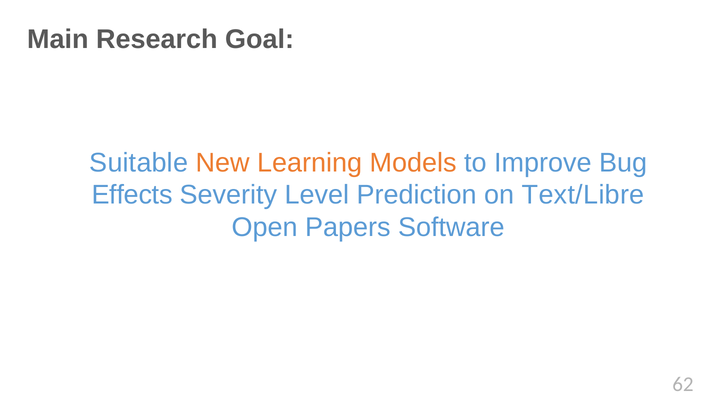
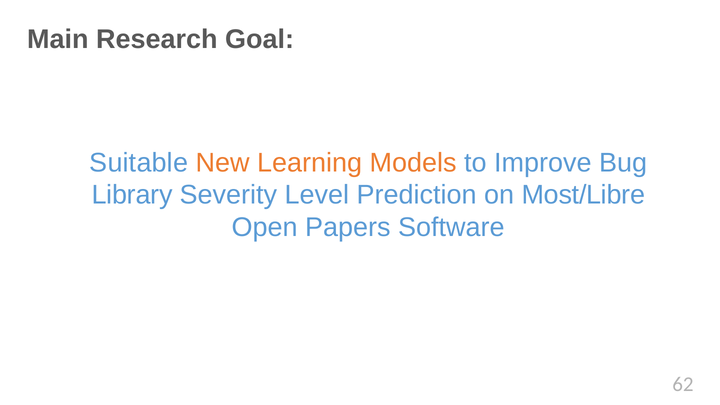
Effects: Effects -> Library
Text/Libre: Text/Libre -> Most/Libre
